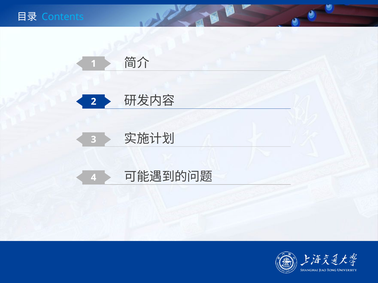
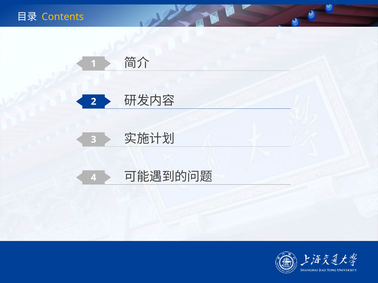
Contents colour: light blue -> yellow
